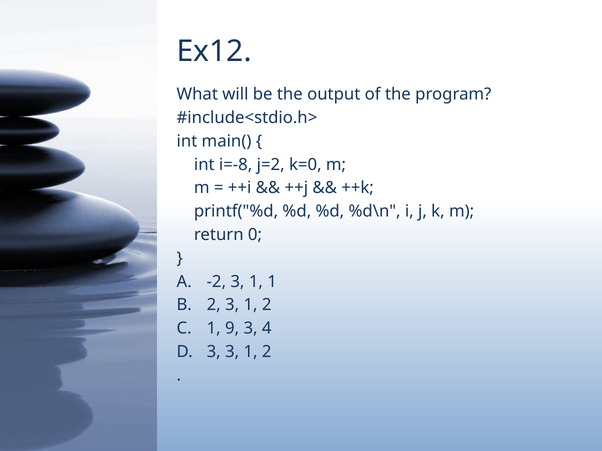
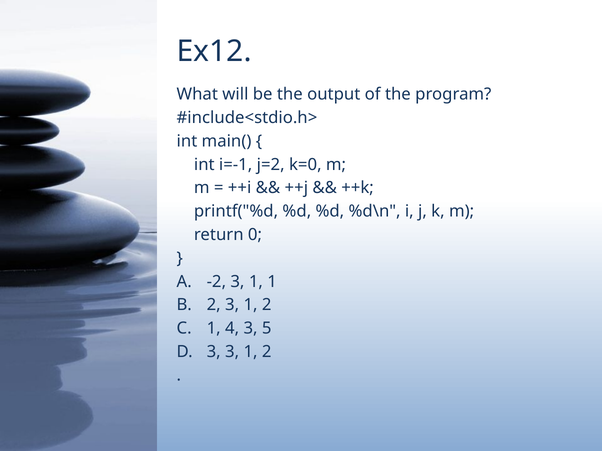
i=-8: i=-8 -> i=-1
9: 9 -> 4
4: 4 -> 5
